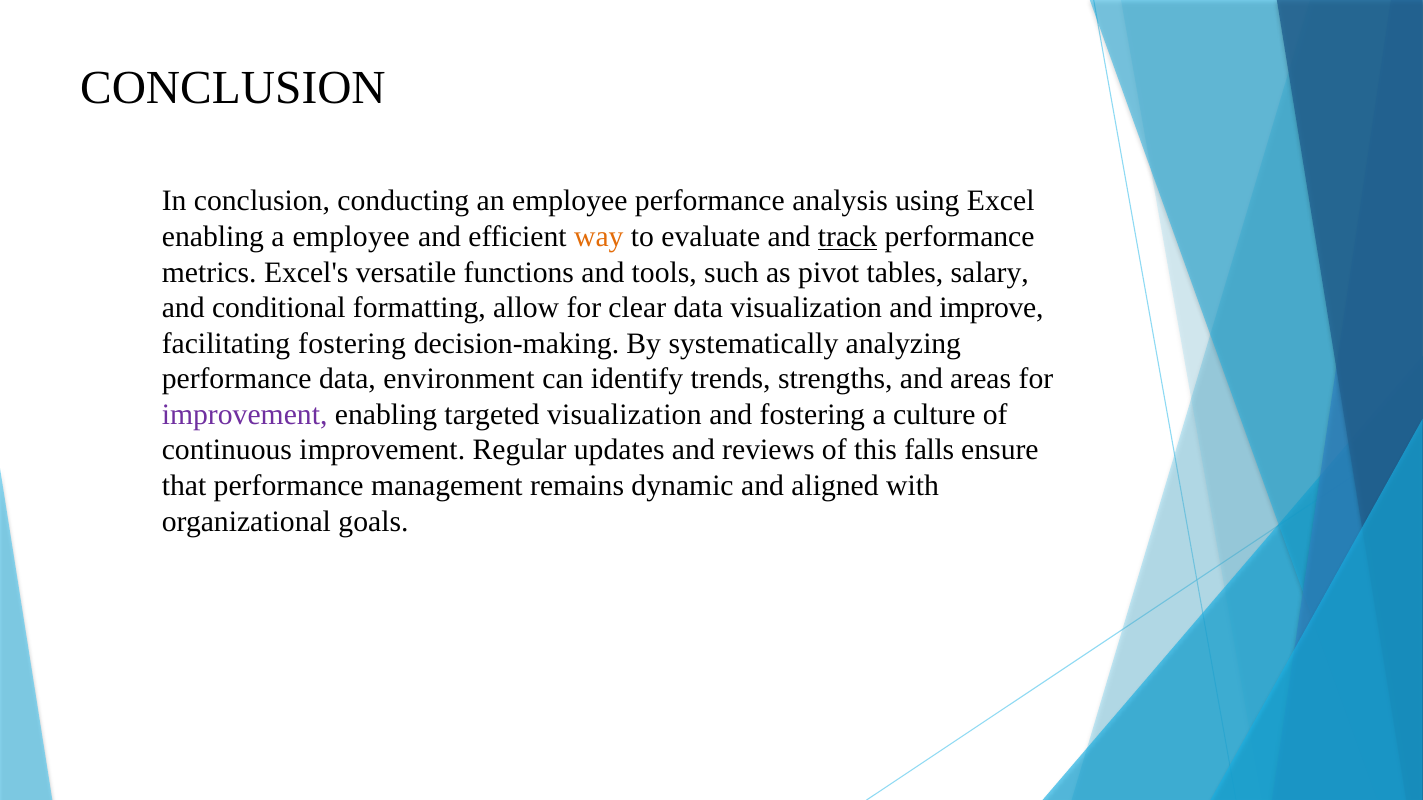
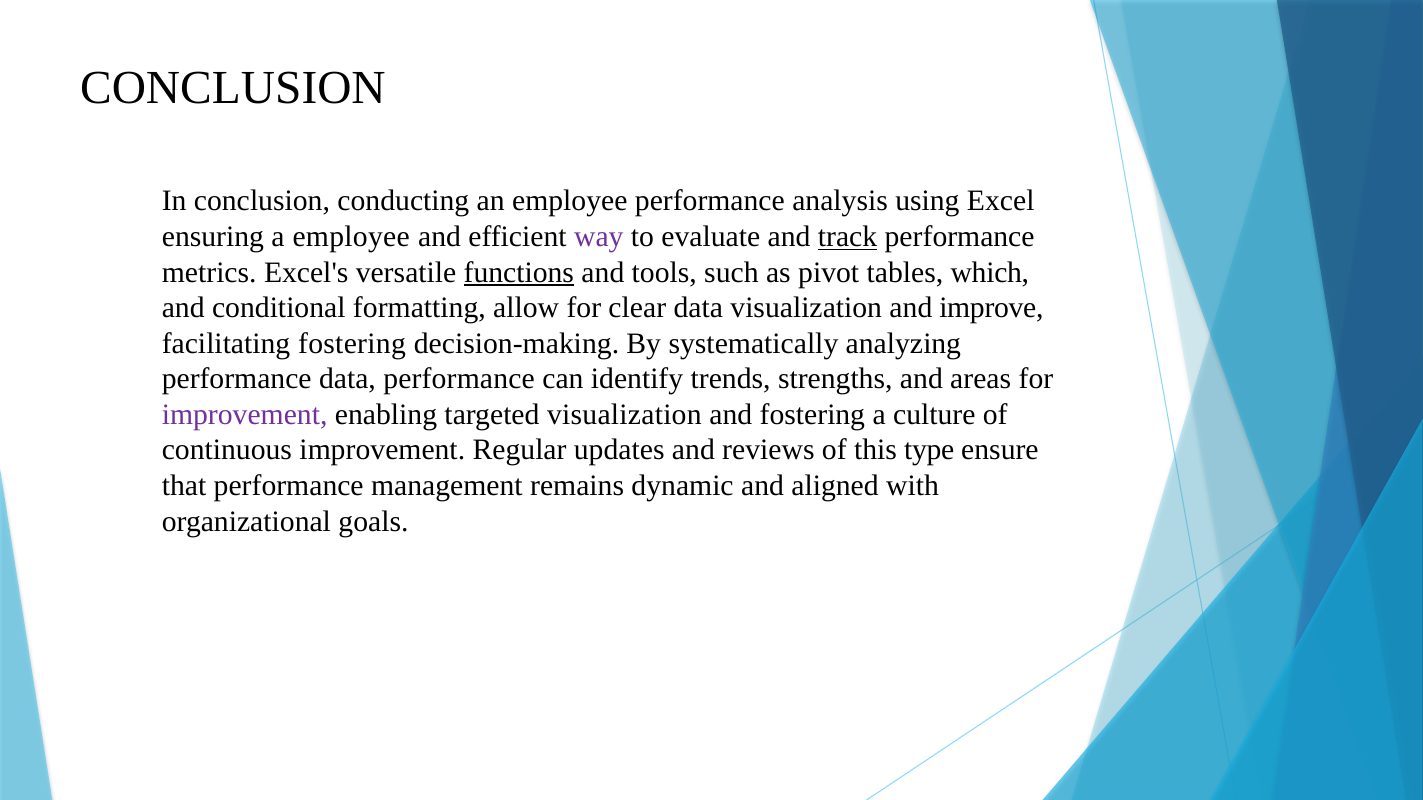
enabling at (213, 237): enabling -> ensuring
way colour: orange -> purple
functions underline: none -> present
salary: salary -> which
data environment: environment -> performance
falls: falls -> type
